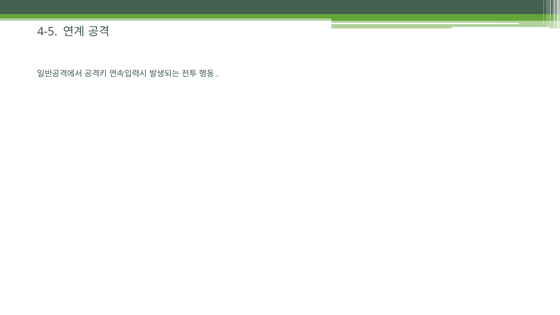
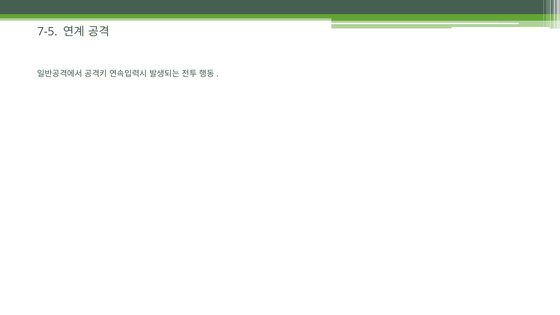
4-5: 4-5 -> 7-5
